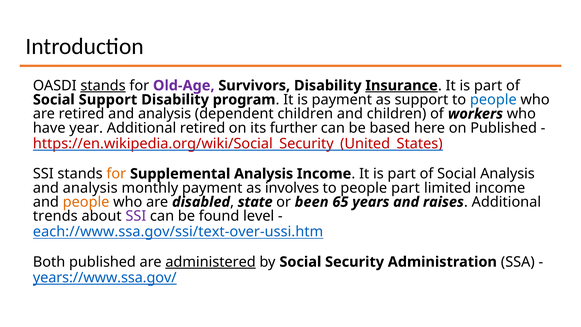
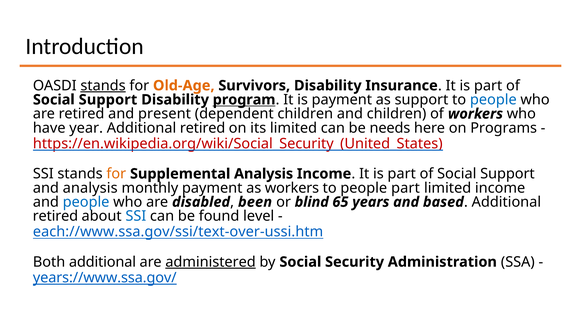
Old-Age colour: purple -> orange
Insurance underline: present -> none
program underline: none -> present
retired and analysis: analysis -> present
its further: further -> limited
based: based -> needs
on Published: Published -> Programs
Analysis at (507, 174): Analysis -> Support
as involves: involves -> workers
people at (86, 202) colour: orange -> blue
state: state -> been
been: been -> blind
raises: raises -> based
trends at (55, 216): trends -> retired
SSI at (136, 216) colour: purple -> blue
Both published: published -> additional
